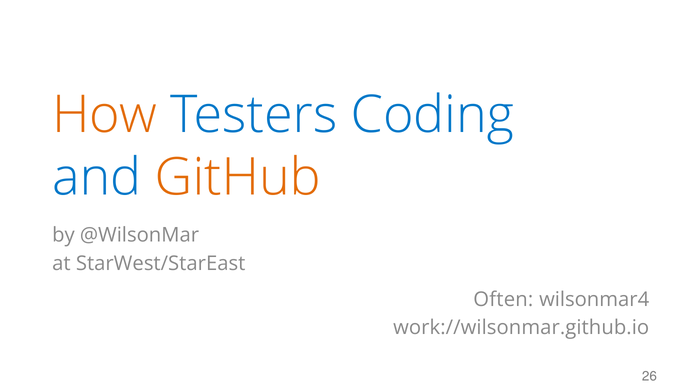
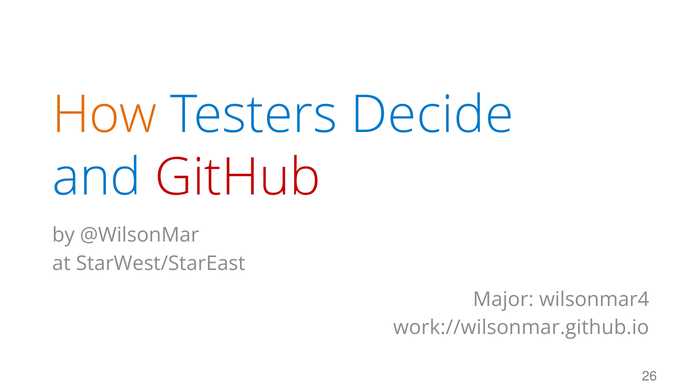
Coding: Coding -> Decide
GitHub colour: orange -> red
Often: Often -> Major
